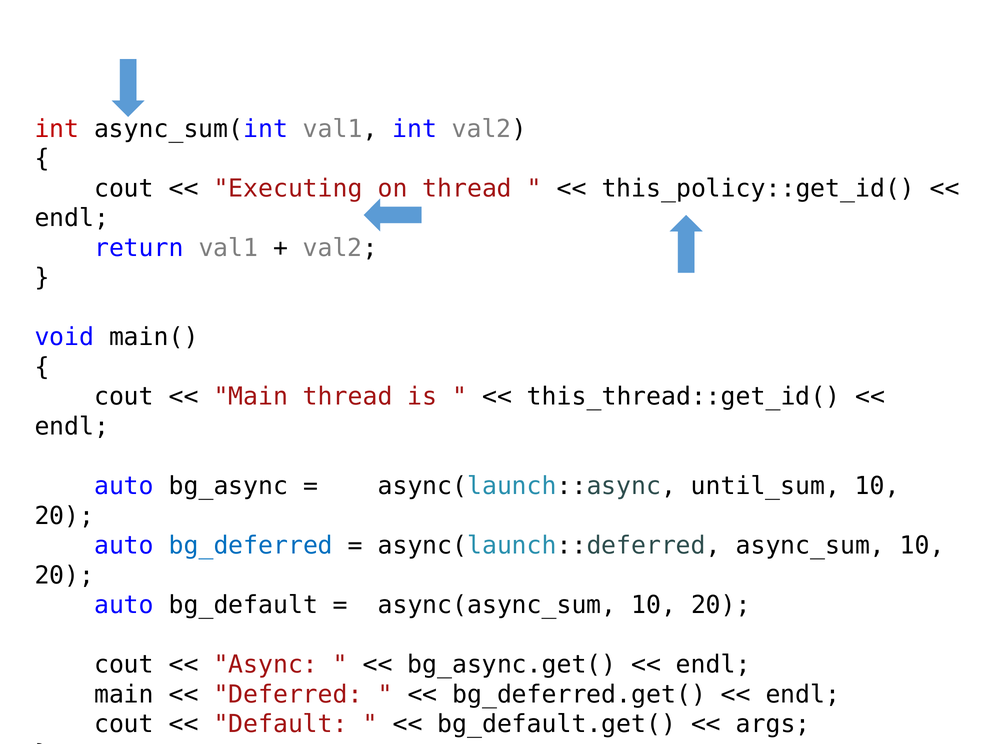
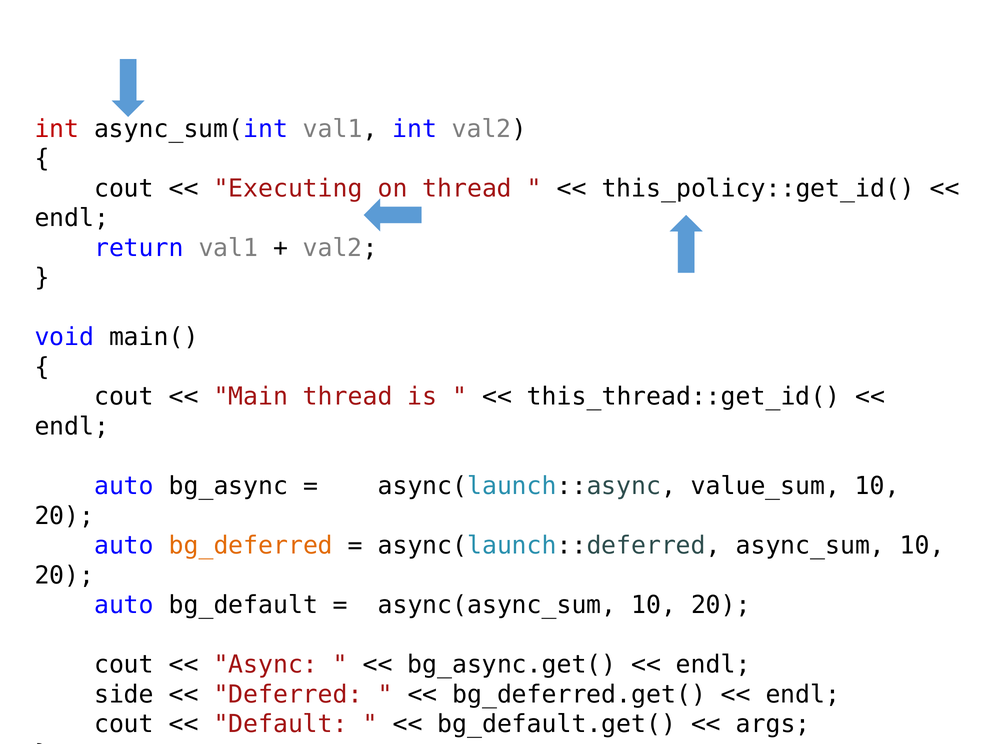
until_sum: until_sum -> value_sum
bg_deferred colour: blue -> orange
main at (124, 694): main -> side
